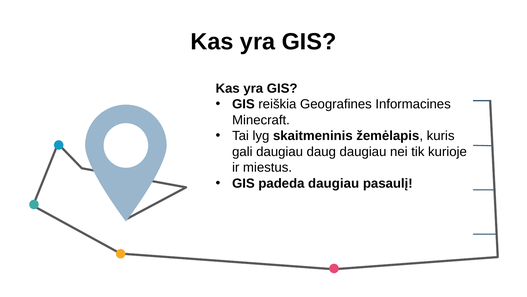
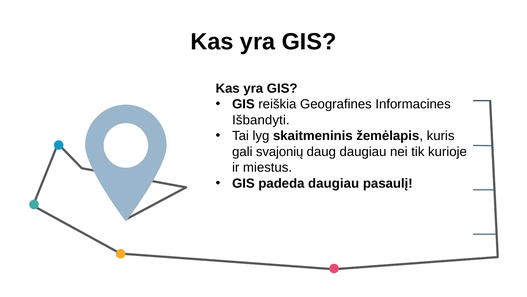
Minecraft: Minecraft -> Išbandyti
gali daugiau: daugiau -> svajonių
